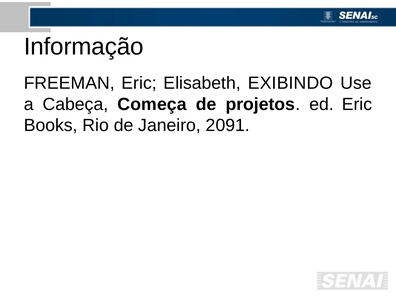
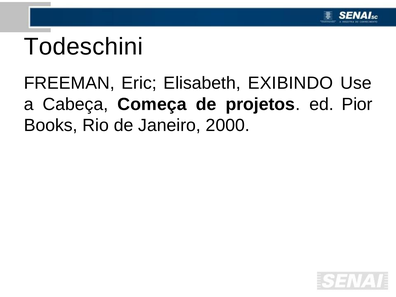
Informação: Informação -> Todeschini
ed Eric: Eric -> Pior
2091: 2091 -> 2000
